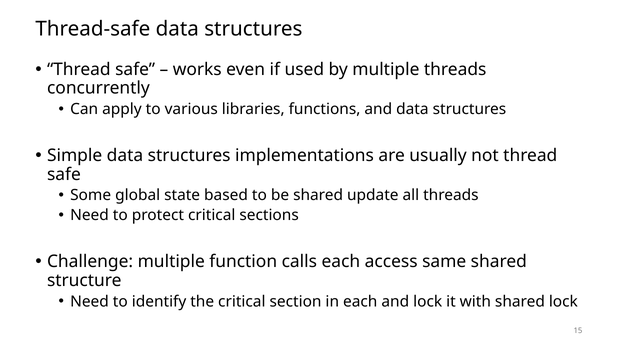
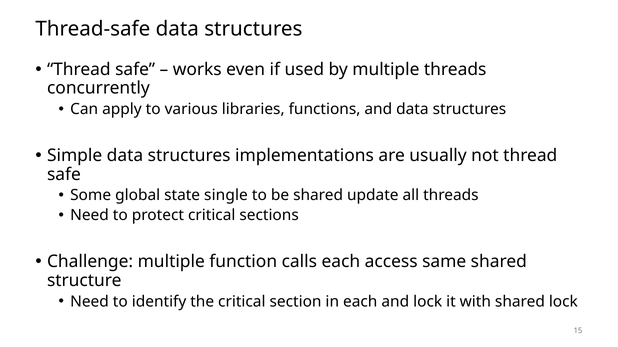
based: based -> single
